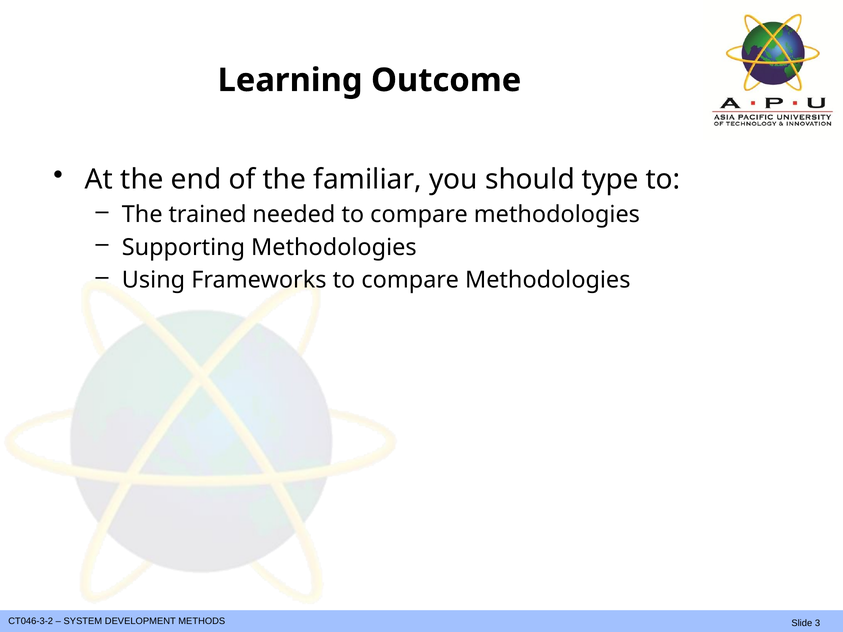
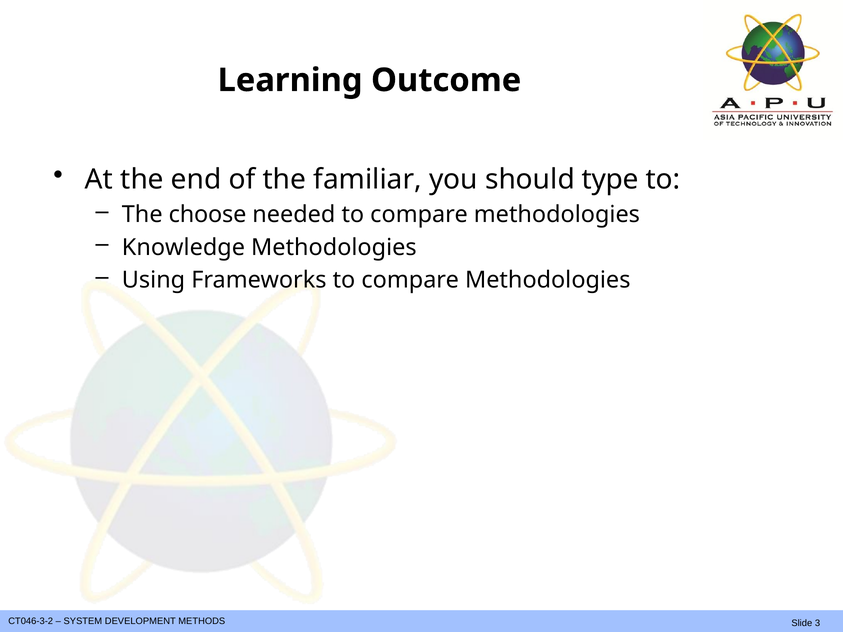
trained: trained -> choose
Supporting: Supporting -> Knowledge
